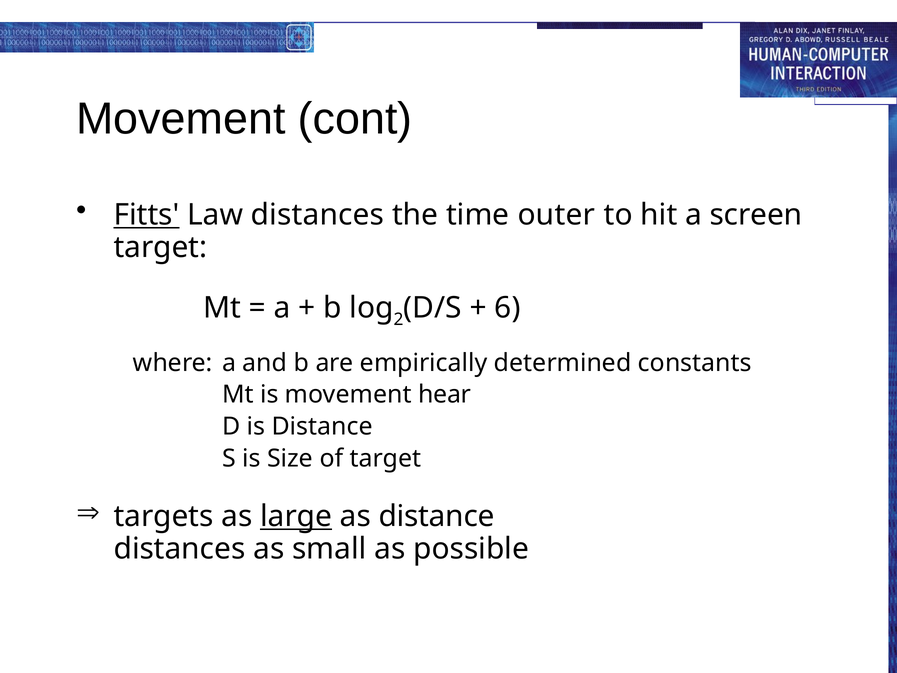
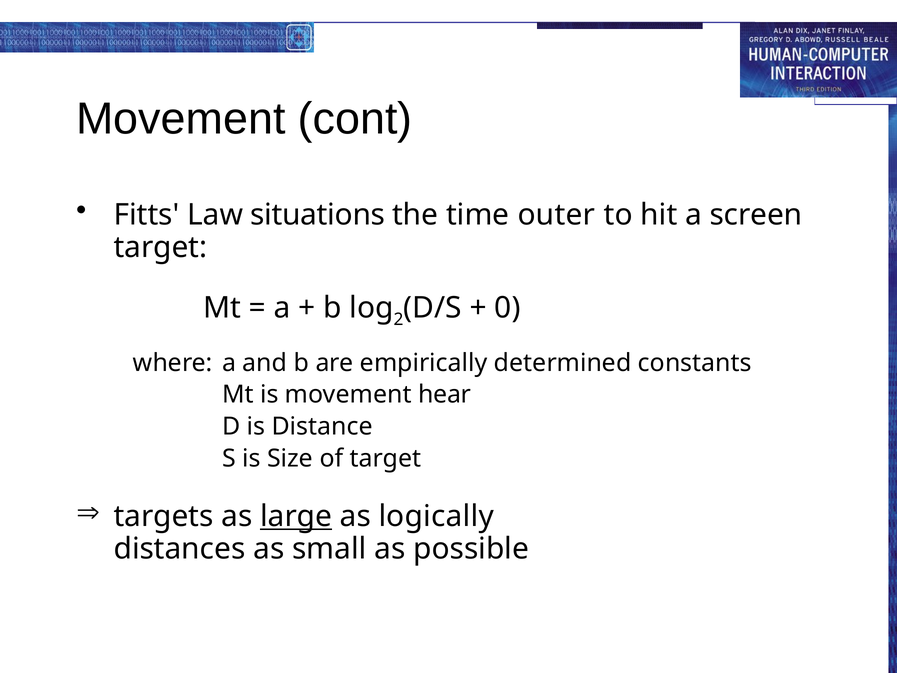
Fitts underline: present -> none
Law distances: distances -> situations
6: 6 -> 0
as distance: distance -> logically
